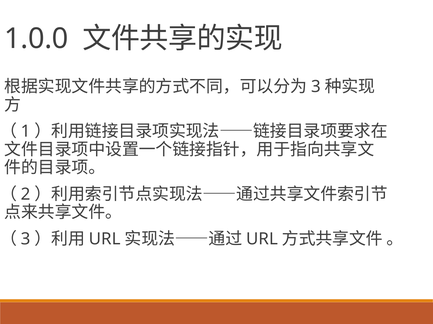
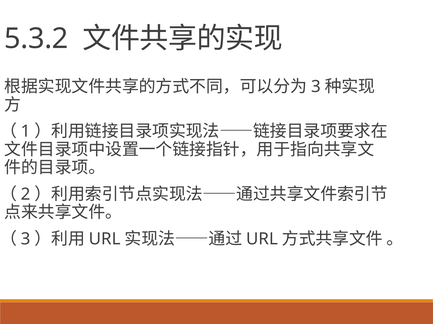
1.0.0: 1.0.0 -> 5.3.2
